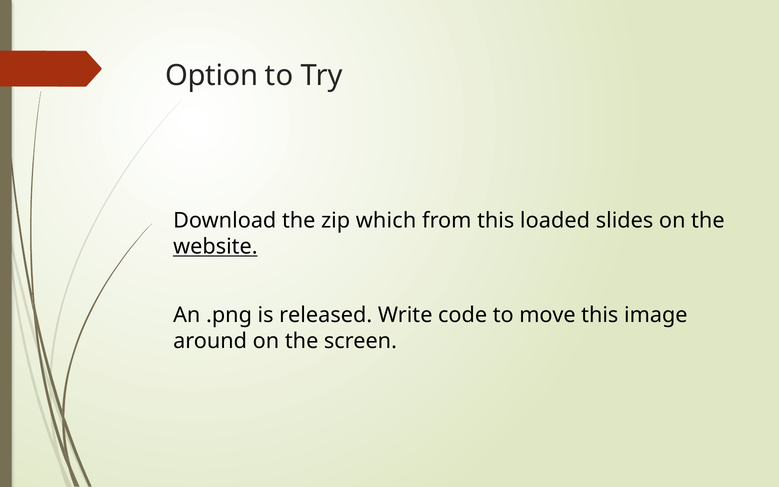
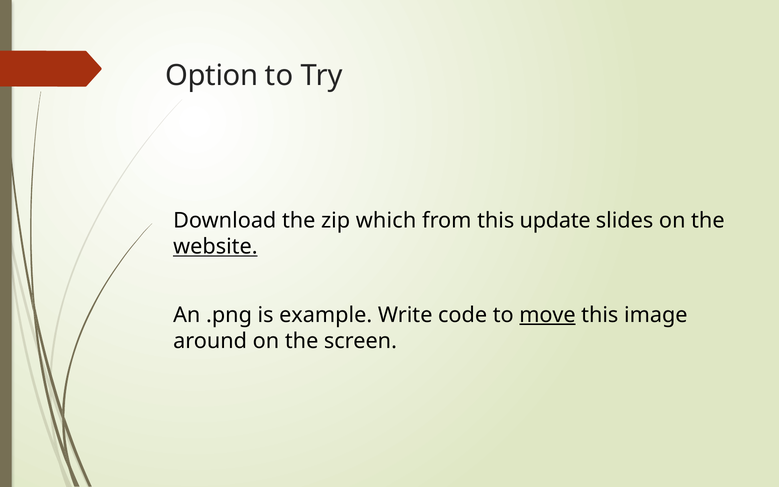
loaded: loaded -> update
released: released -> example
move underline: none -> present
